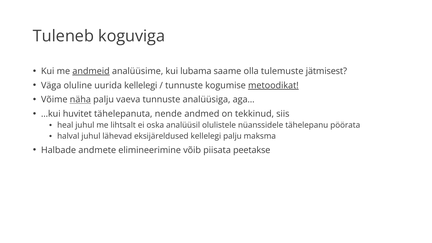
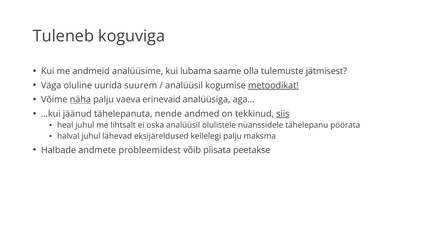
andmeid underline: present -> none
uurida kellelegi: kellelegi -> suurem
tunnuste at (184, 85): tunnuste -> analüüsil
vaeva tunnuste: tunnuste -> erinevaid
huvitet: huvitet -> jäänud
siis underline: none -> present
elimineerimine: elimineerimine -> probleemidest
